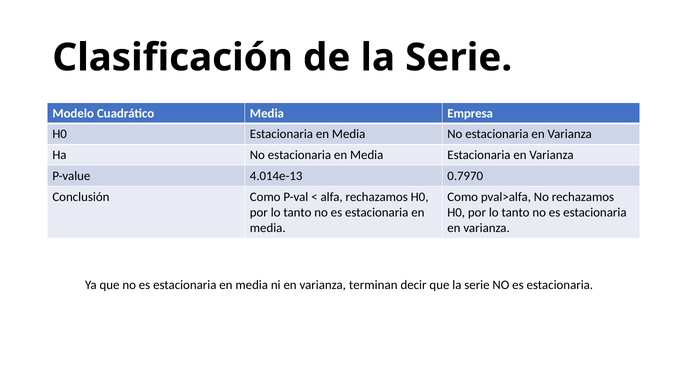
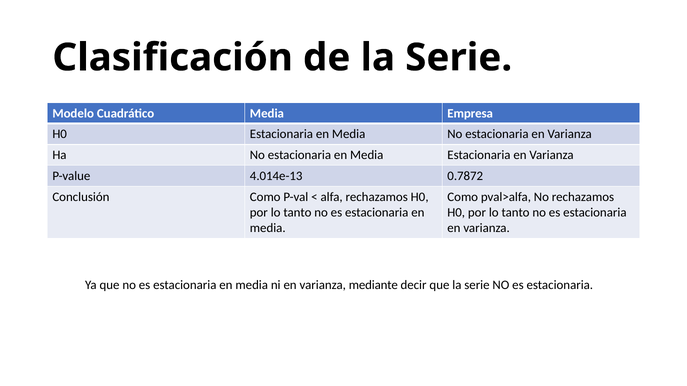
0.7970: 0.7970 -> 0.7872
terminan: terminan -> mediante
